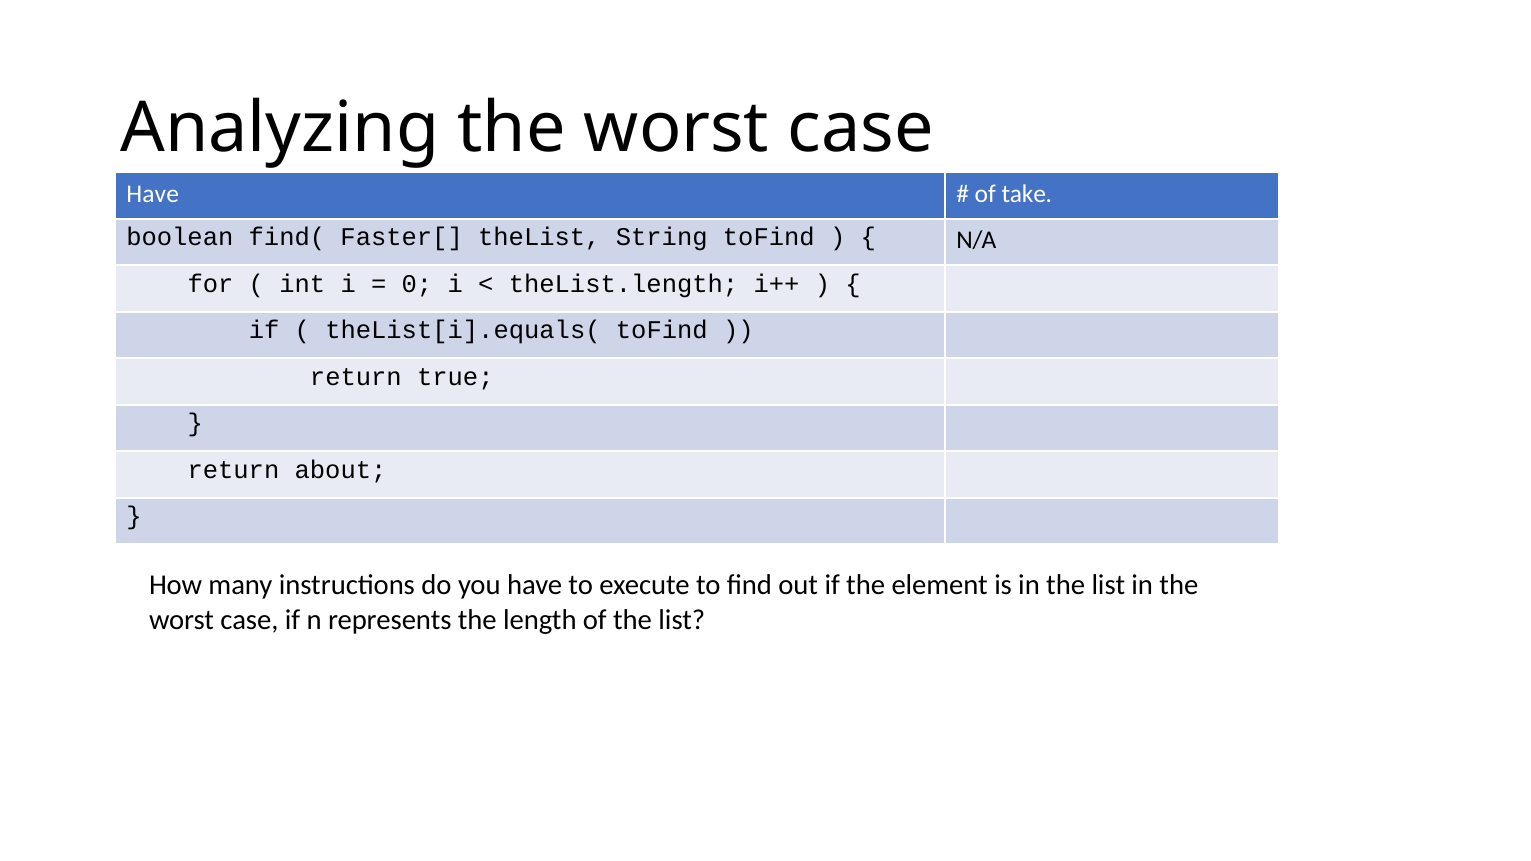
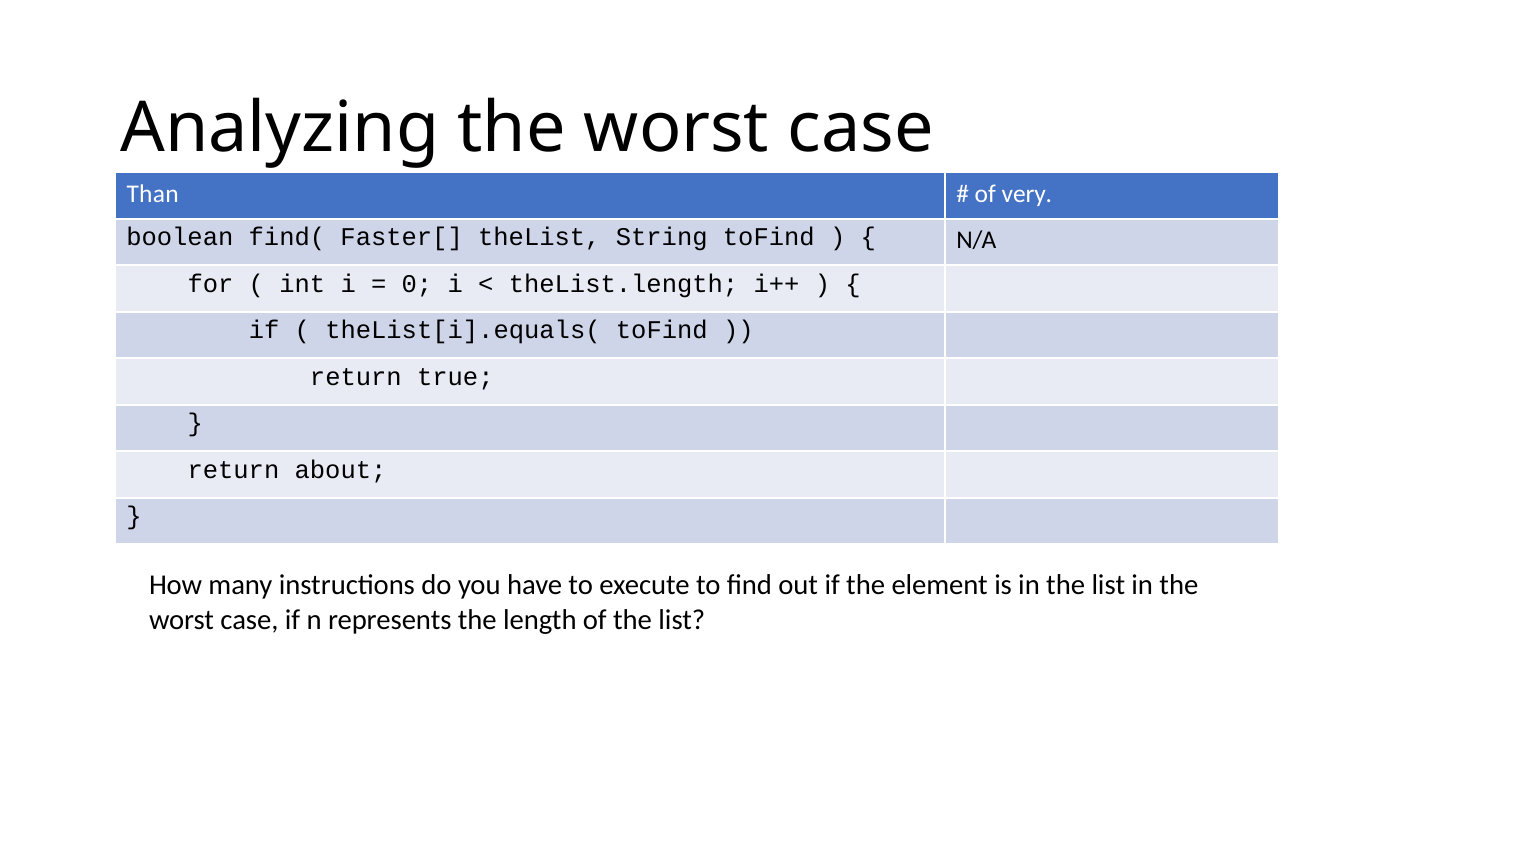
Have at (153, 194): Have -> Than
take: take -> very
